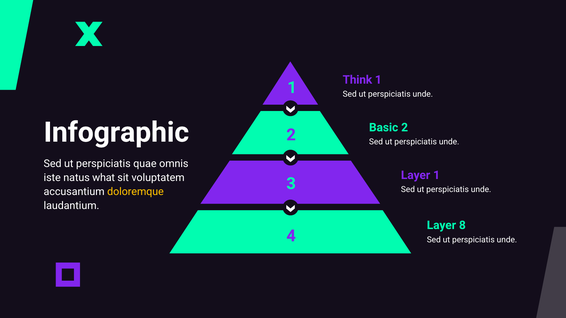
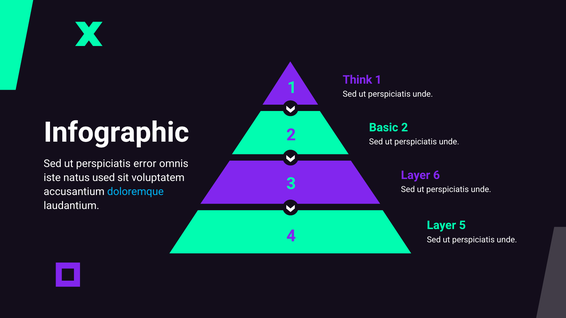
quae: quae -> error
Layer 1: 1 -> 6
what: what -> used
doloremque colour: yellow -> light blue
8: 8 -> 5
